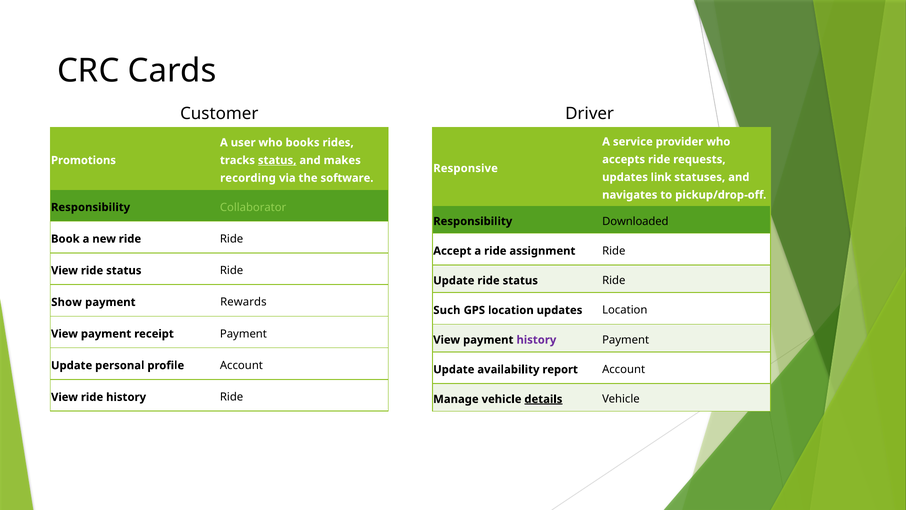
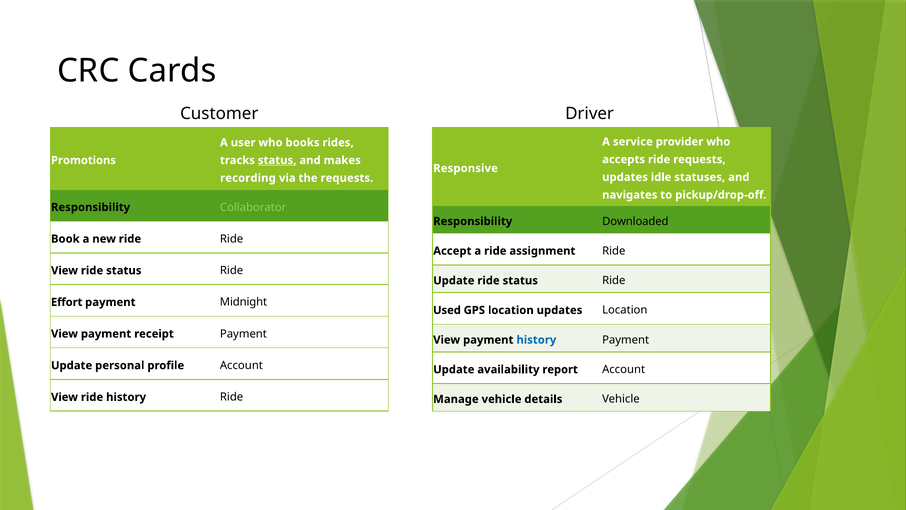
link: link -> idle
the software: software -> requests
Show: Show -> Effort
Rewards: Rewards -> Midnight
Such: Such -> Used
history at (536, 340) colour: purple -> blue
details underline: present -> none
